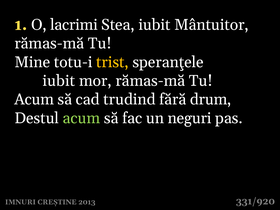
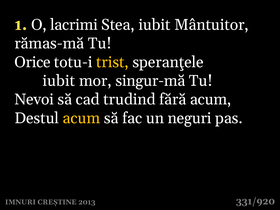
Mine: Mine -> Orice
mor rămas-mă: rămas-mă -> singur-mă
Acum at (34, 99): Acum -> Nevoi
fără drum: drum -> acum
acum at (81, 118) colour: light green -> yellow
